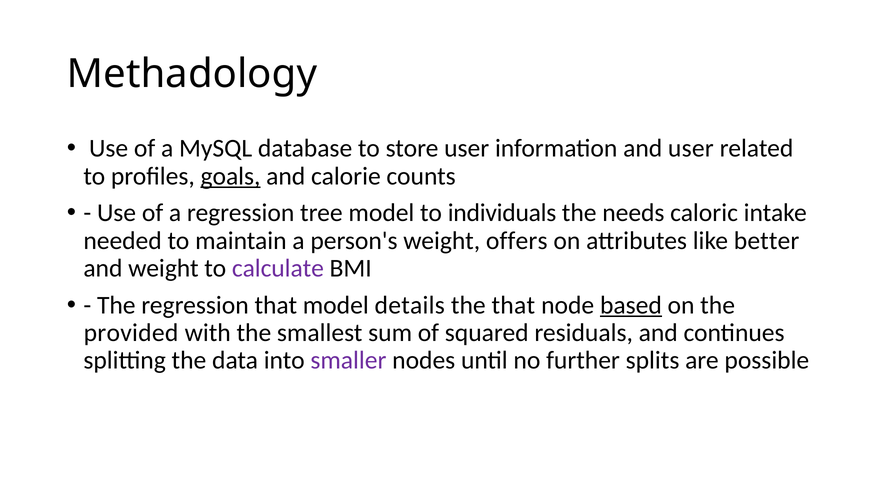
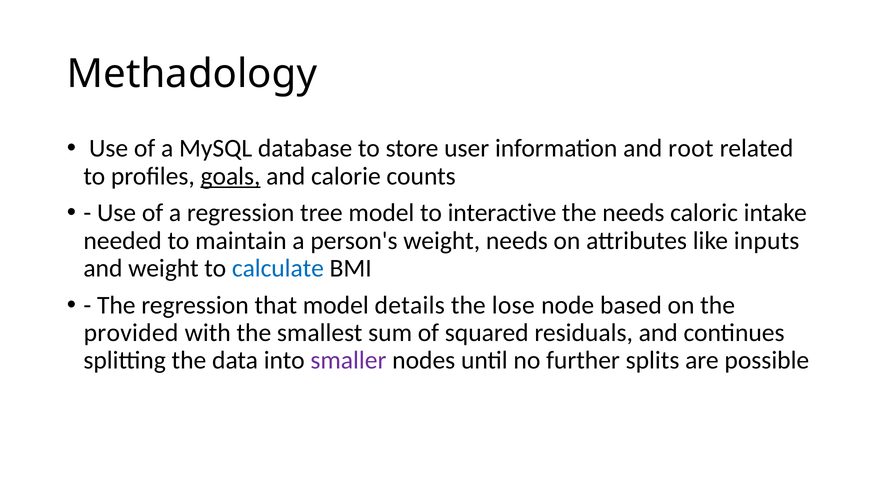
and user: user -> root
individuals: individuals -> interactive
weight offers: offers -> needs
better: better -> inputs
calculate colour: purple -> blue
the that: that -> lose
based underline: present -> none
